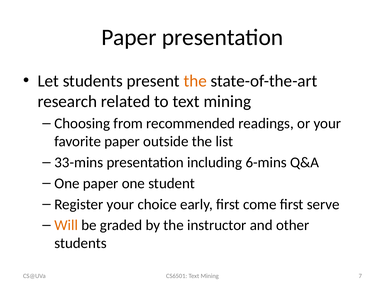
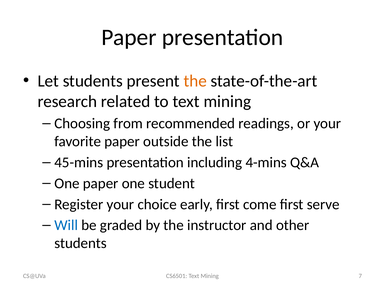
33-mins: 33-mins -> 45-mins
6-mins: 6-mins -> 4-mins
Will colour: orange -> blue
